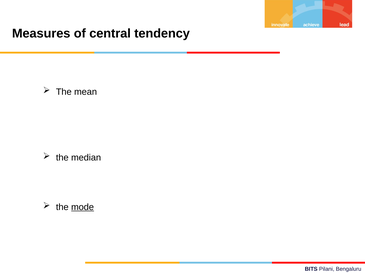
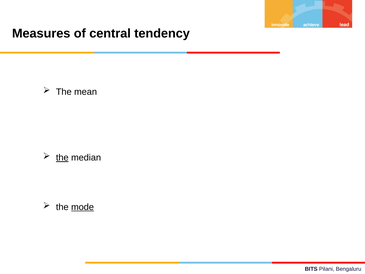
the at (62, 158) underline: none -> present
